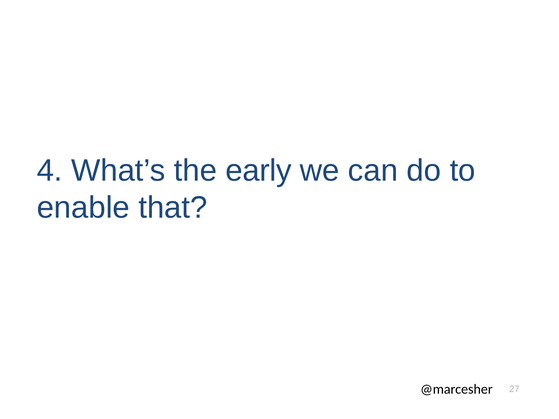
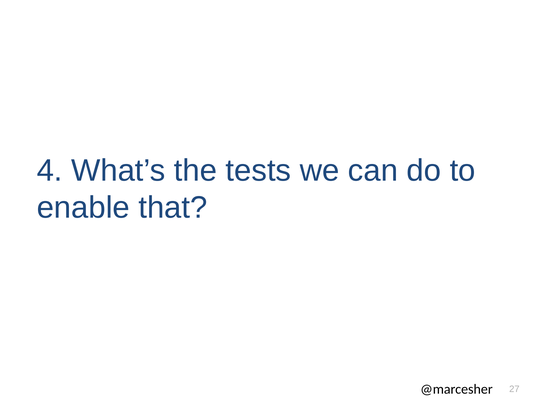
early: early -> tests
